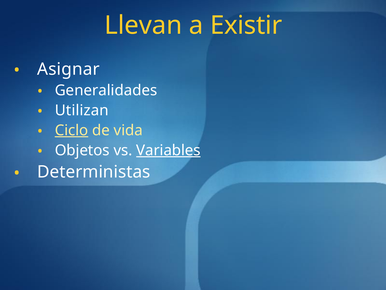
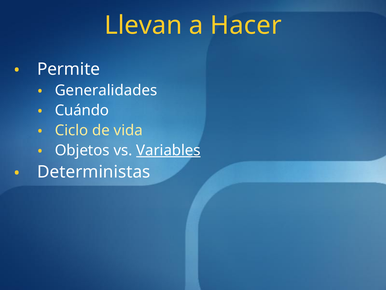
Existir: Existir -> Hacer
Asignar: Asignar -> Permite
Utilizan: Utilizan -> Cuándo
Ciclo underline: present -> none
